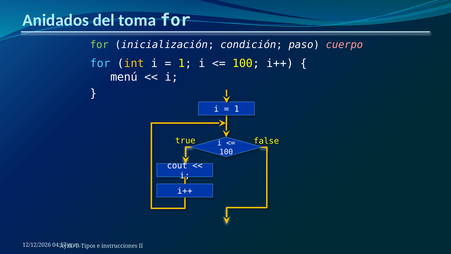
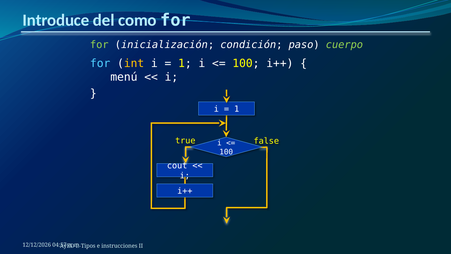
Anidados: Anidados -> Introduce
toma: toma -> como
cuerpo colour: pink -> light green
